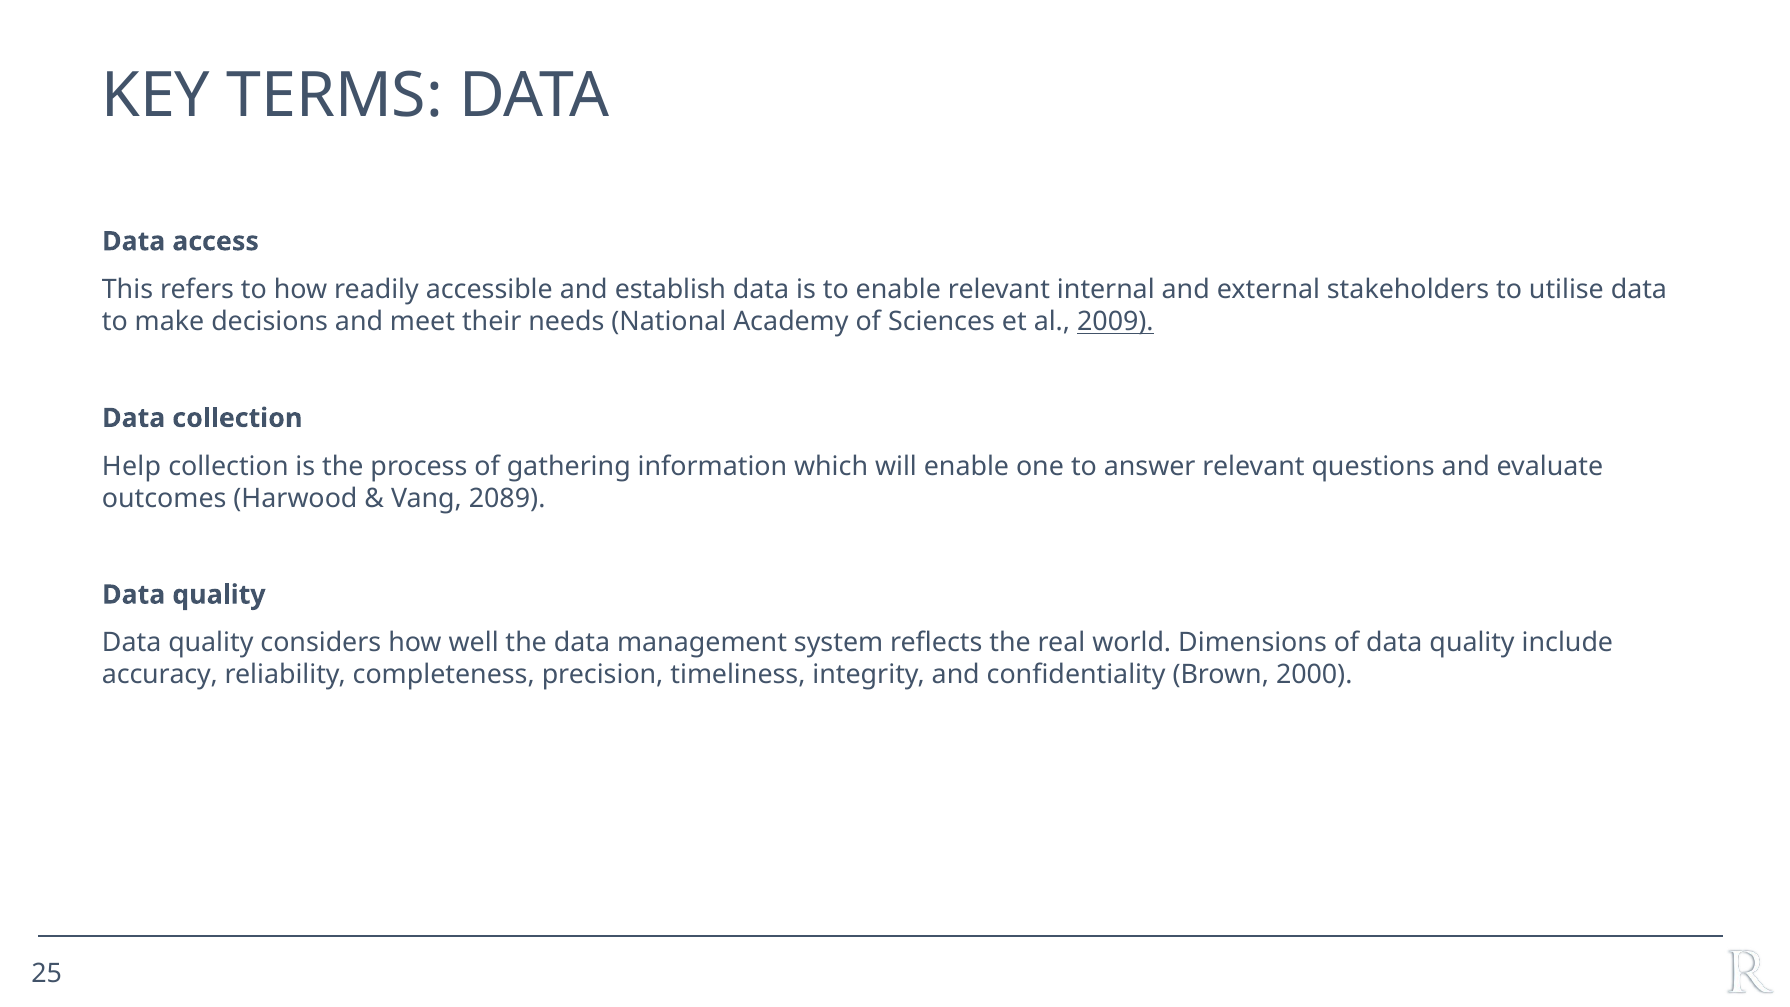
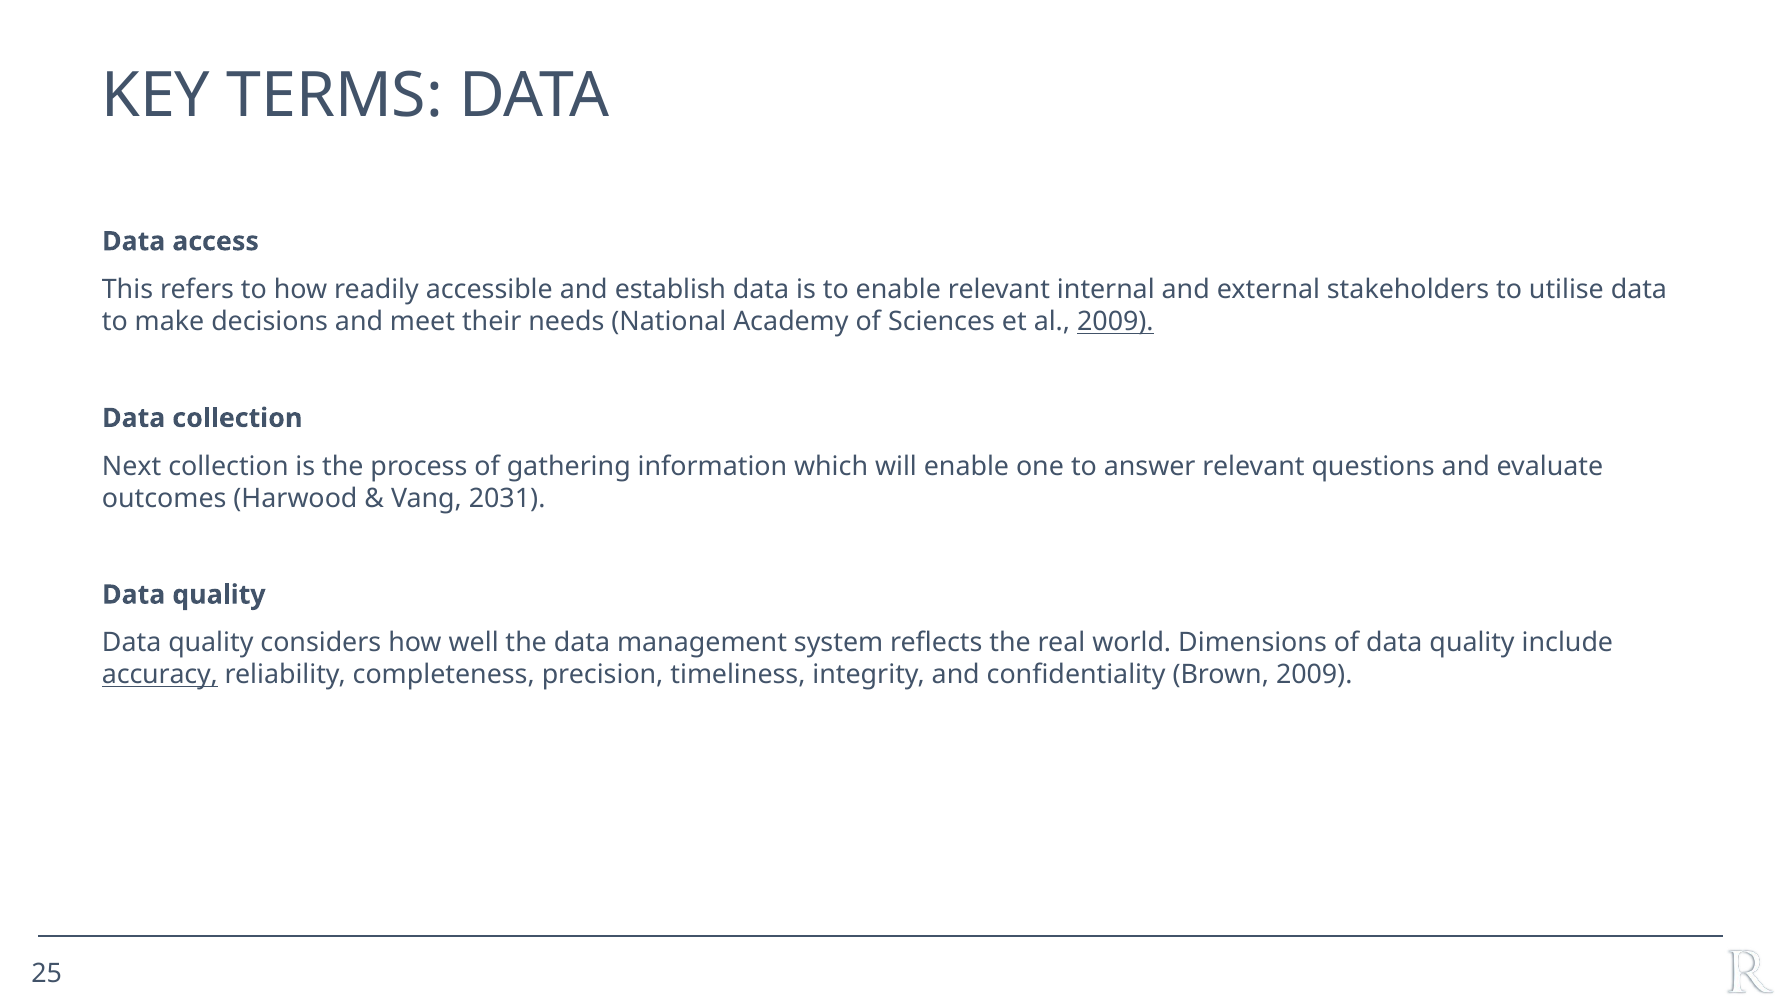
Help: Help -> Next
2089: 2089 -> 2031
accuracy underline: none -> present
Brown 2000: 2000 -> 2009
